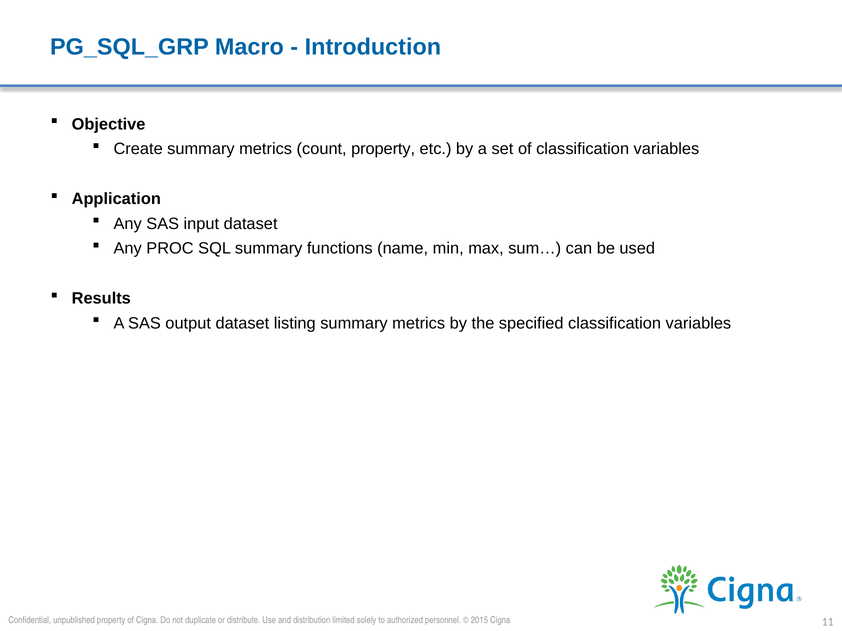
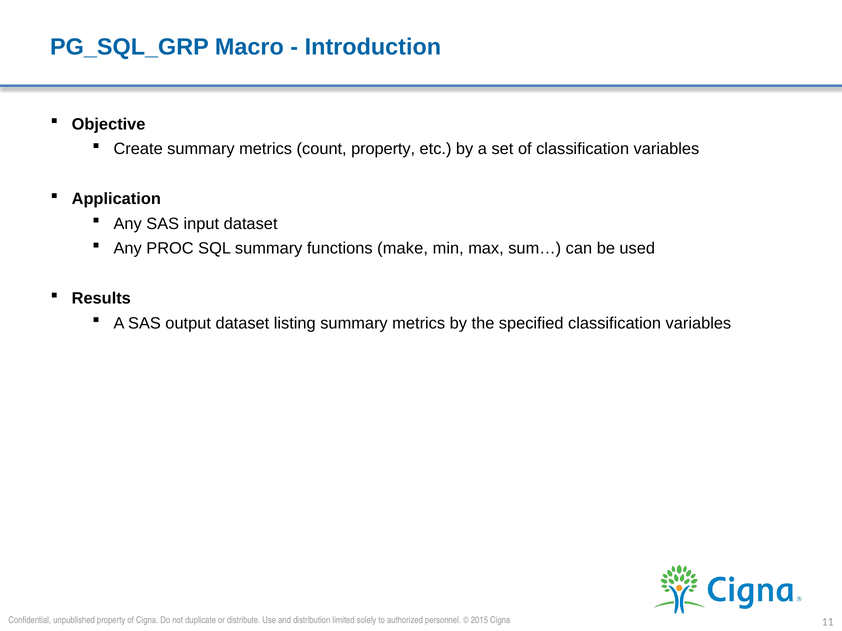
name: name -> make
